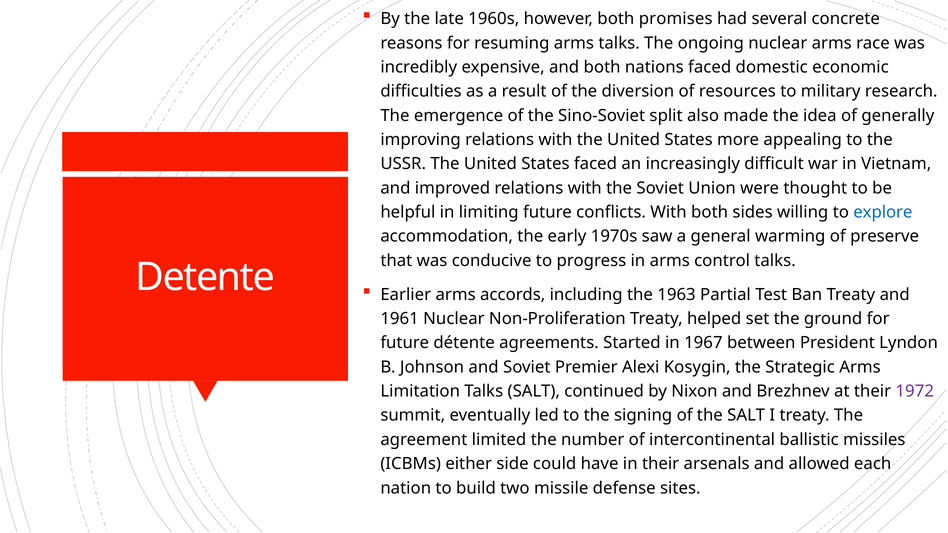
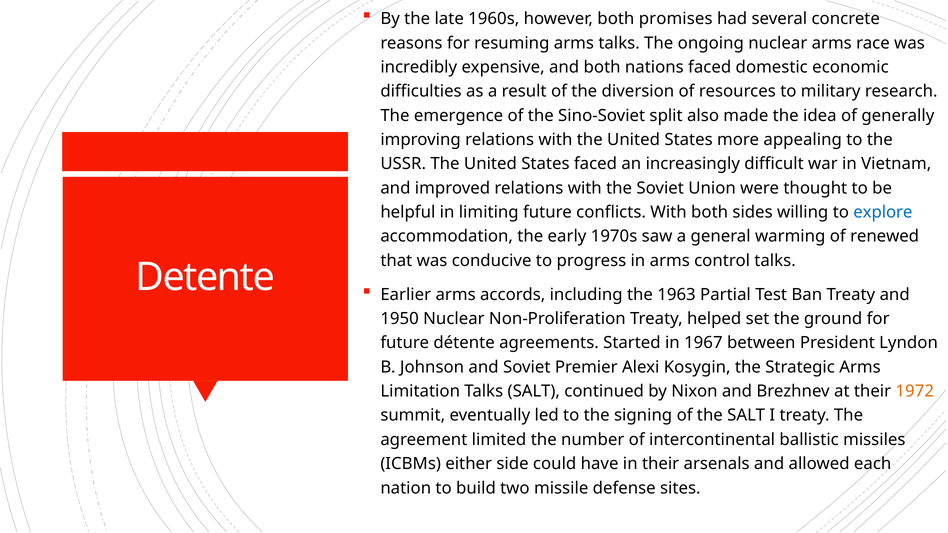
preserve: preserve -> renewed
1961: 1961 -> 1950
1972 colour: purple -> orange
